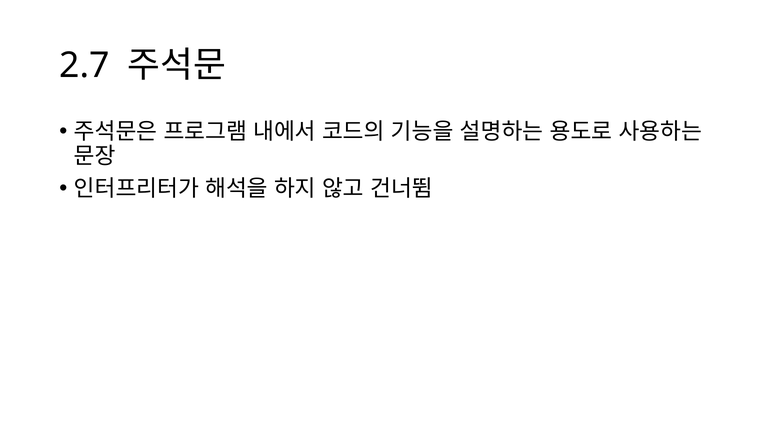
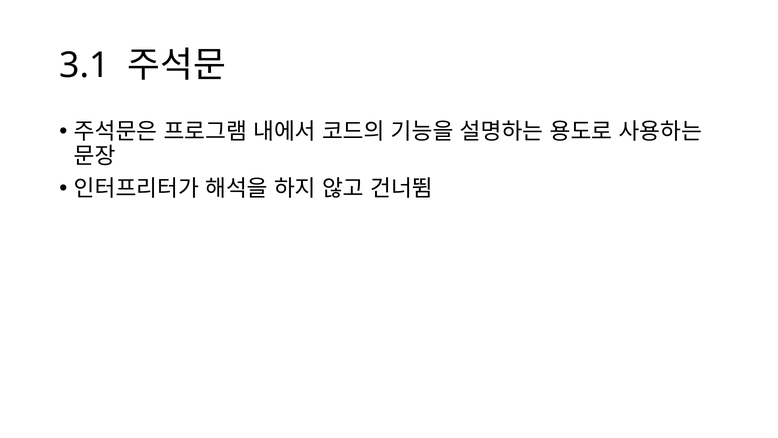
2.7: 2.7 -> 3.1
